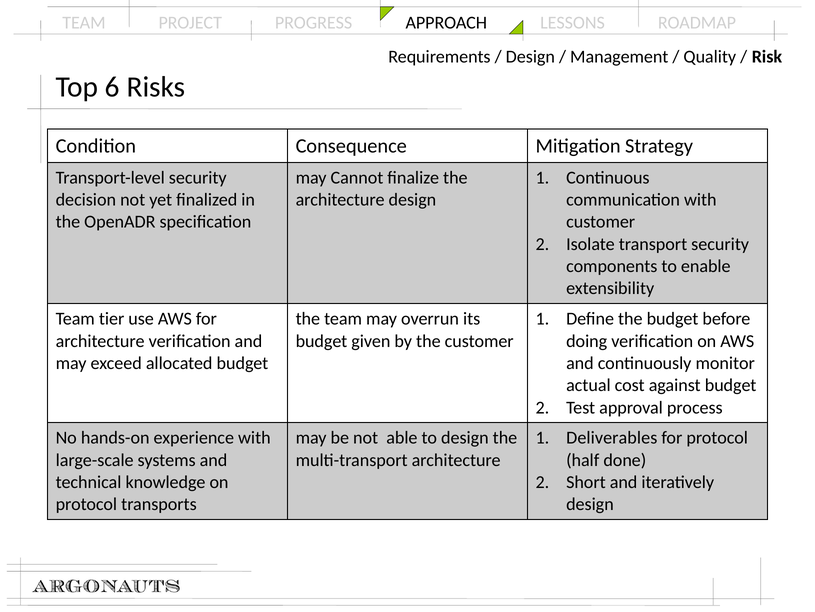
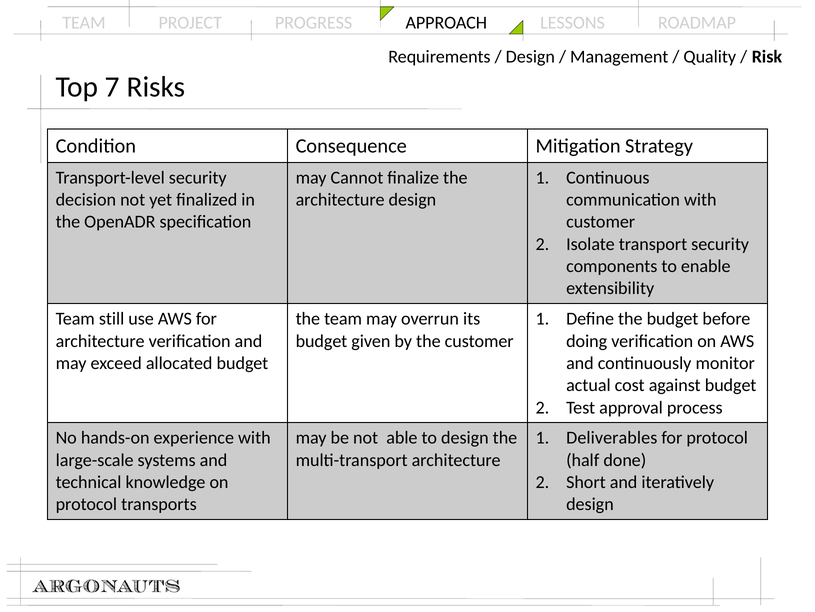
6: 6 -> 7
tier: tier -> still
